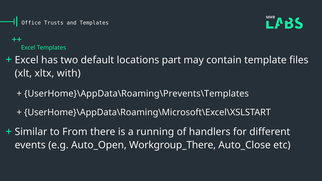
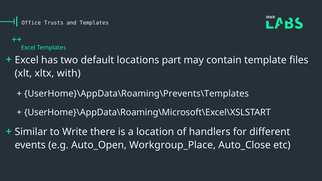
From: From -> Write
running: running -> location
Workgroup_There: Workgroup_There -> Workgroup_Place
